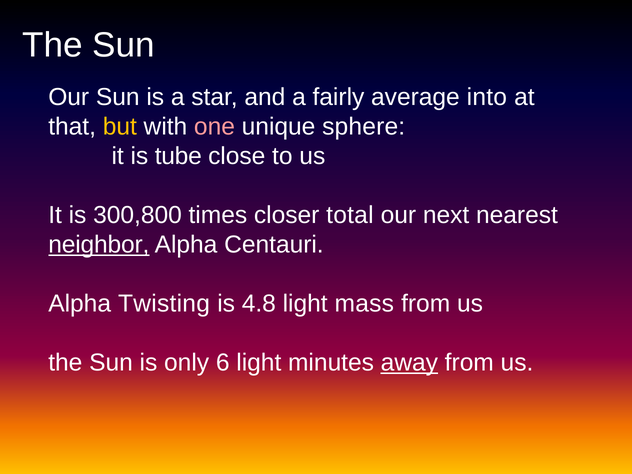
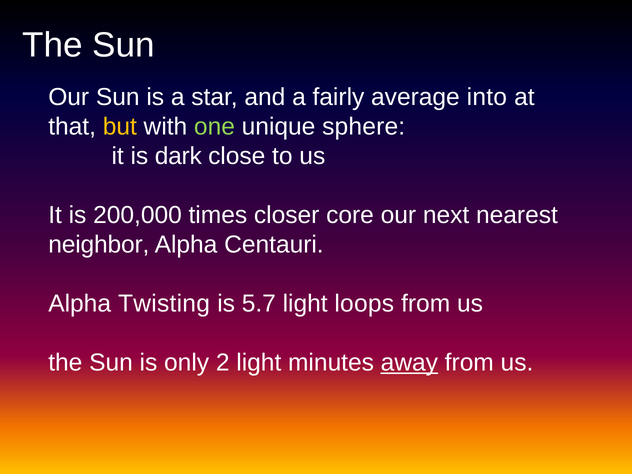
one colour: pink -> light green
tube: tube -> dark
300,800: 300,800 -> 200,000
total: total -> core
neighbor underline: present -> none
4.8: 4.8 -> 5.7
mass: mass -> loops
6: 6 -> 2
